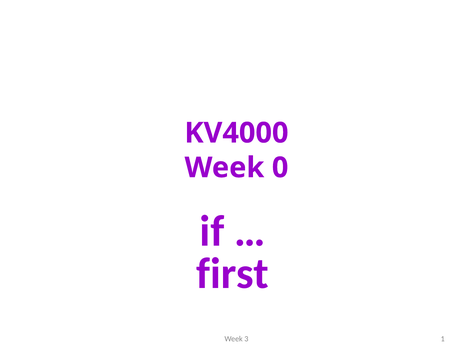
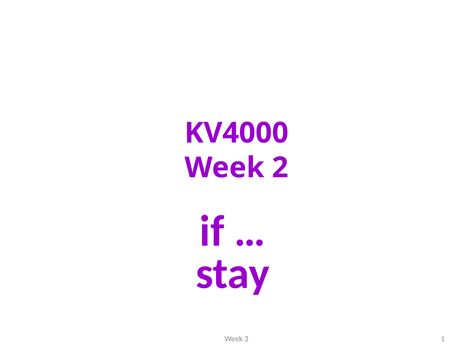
0: 0 -> 2
first: first -> stay
